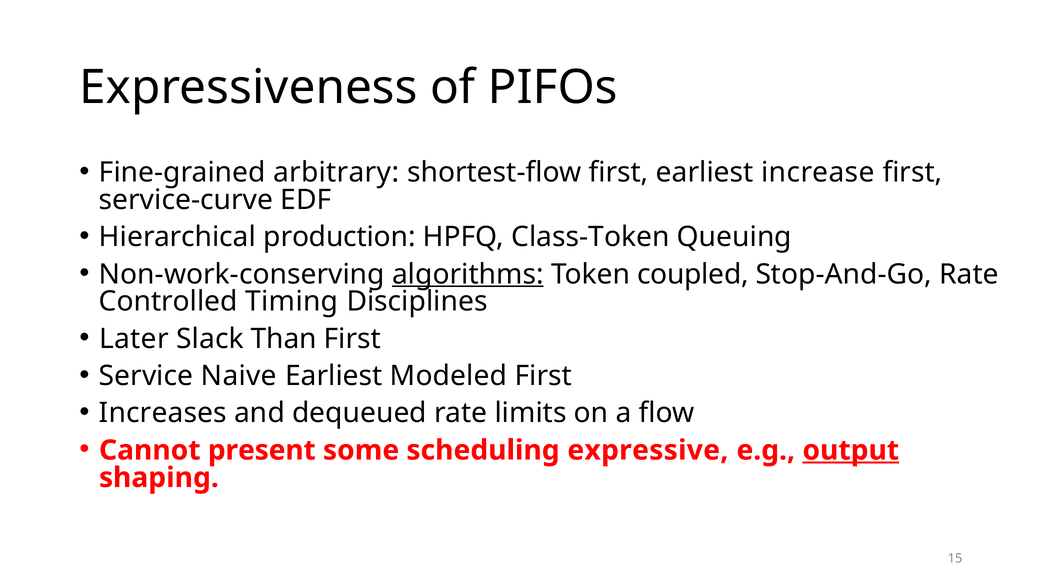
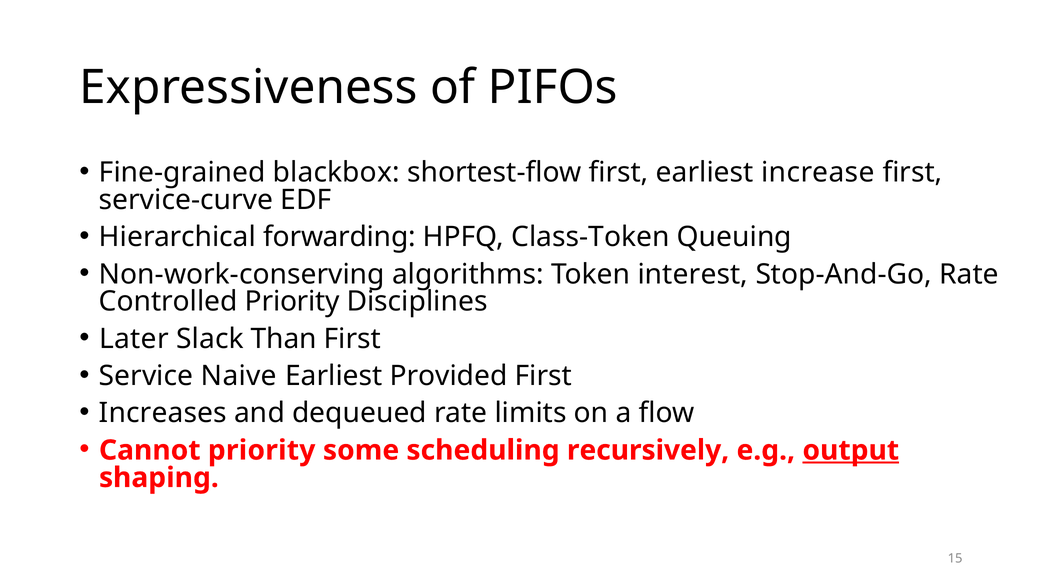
arbitrary: arbitrary -> blackbox
production: production -> forwarding
algorithms underline: present -> none
coupled: coupled -> interest
Controlled Timing: Timing -> Priority
Modeled: Modeled -> Provided
Cannot present: present -> priority
expressive: expressive -> recursively
